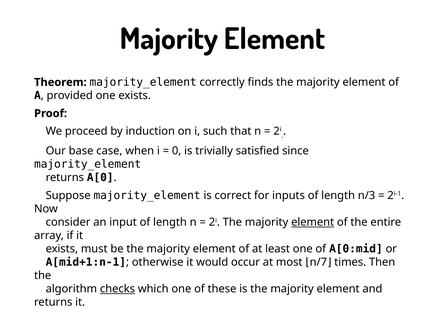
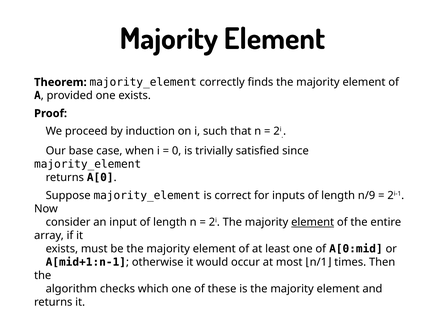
n/3: n/3 -> n/9
n/7: n/7 -> n/1
checks underline: present -> none
